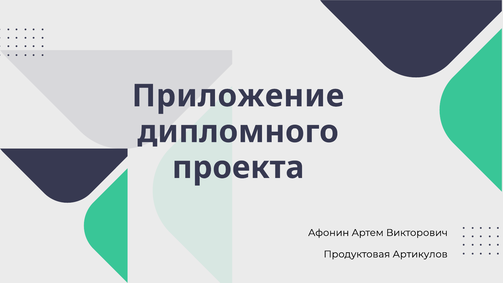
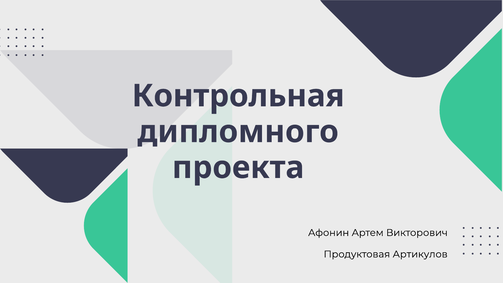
Приложение: Приложение -> Контрольная
